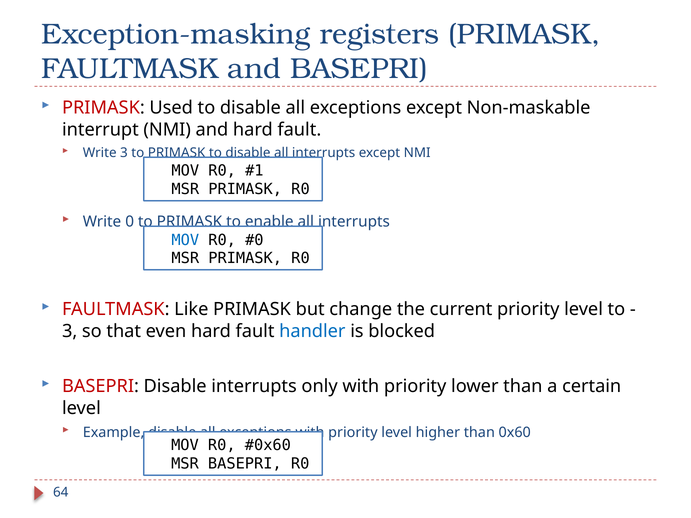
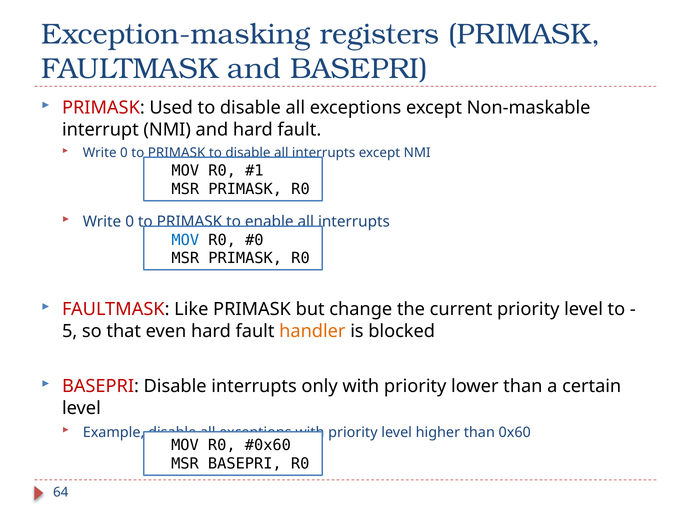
3 at (124, 153): 3 -> 0
3 at (70, 331): 3 -> 5
handler colour: blue -> orange
